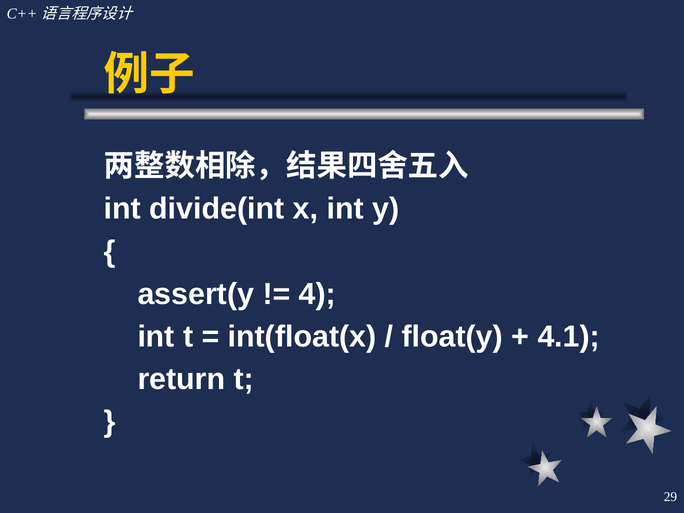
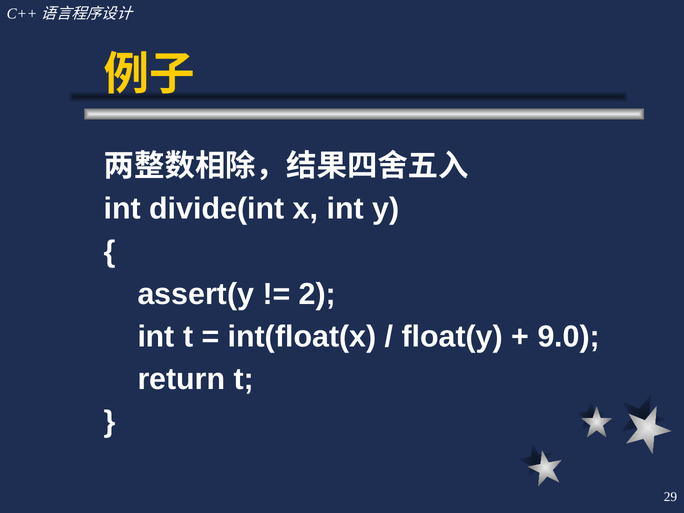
4: 4 -> 2
4.1: 4.1 -> 9.0
